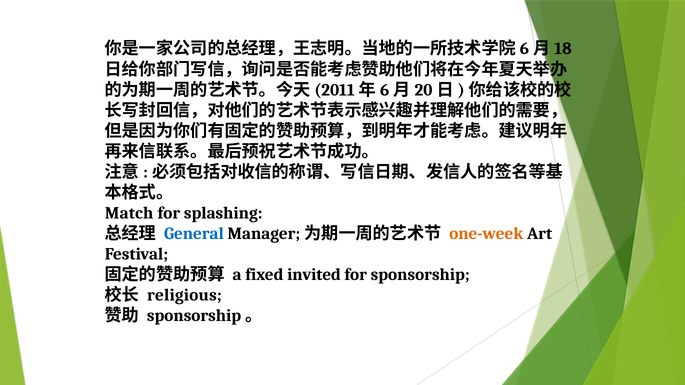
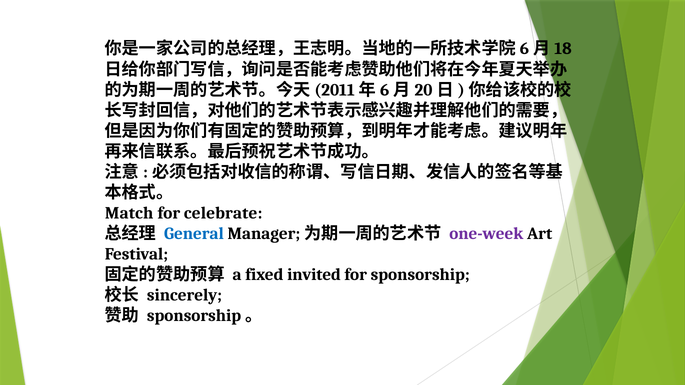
splashing: splashing -> celebrate
one-week colour: orange -> purple
religious: religious -> sincerely
